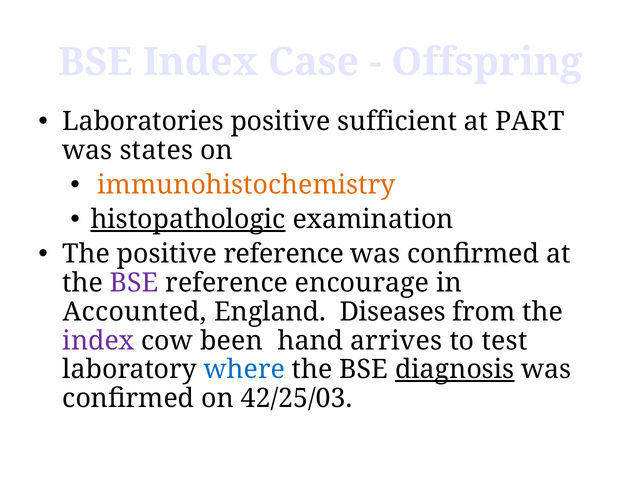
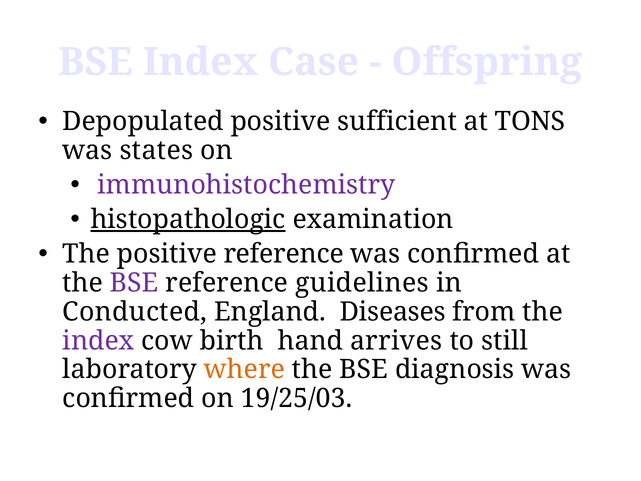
Laboratories: Laboratories -> Depopulated
PART: PART -> TONS
immunohistochemistry colour: orange -> purple
encourage: encourage -> guidelines
Accounted: Accounted -> Conducted
been: been -> birth
test: test -> still
where colour: blue -> orange
diagnosis underline: present -> none
42/25/03: 42/25/03 -> 19/25/03
